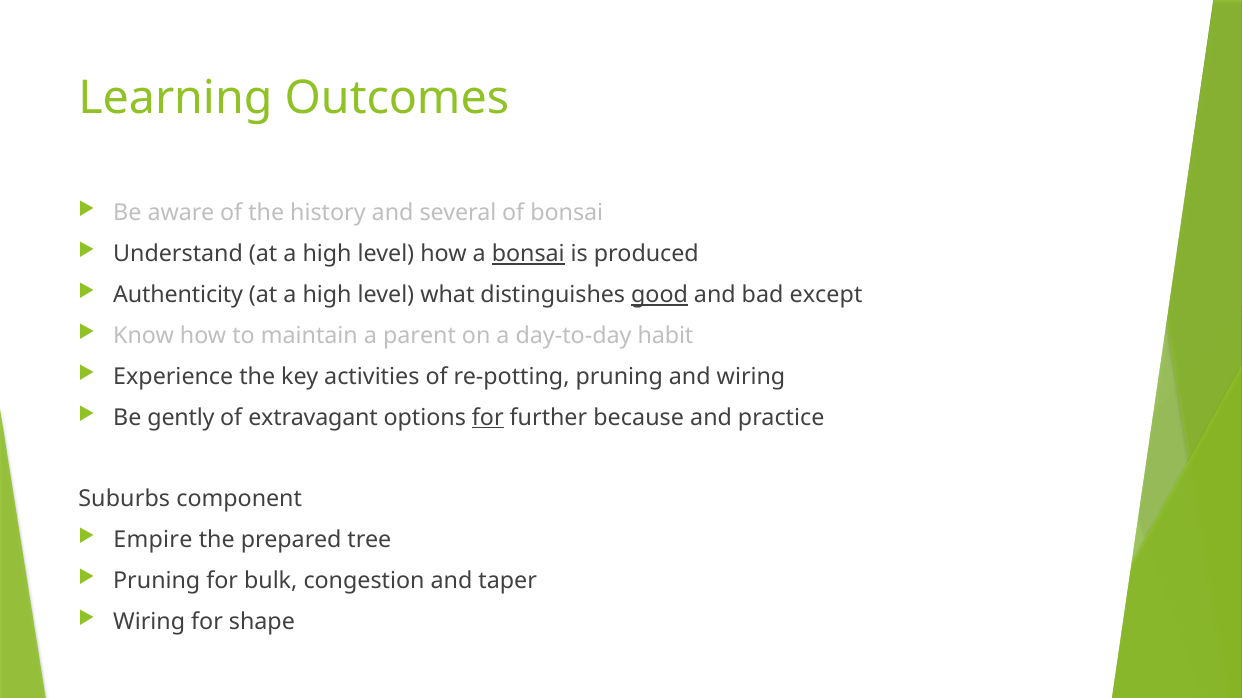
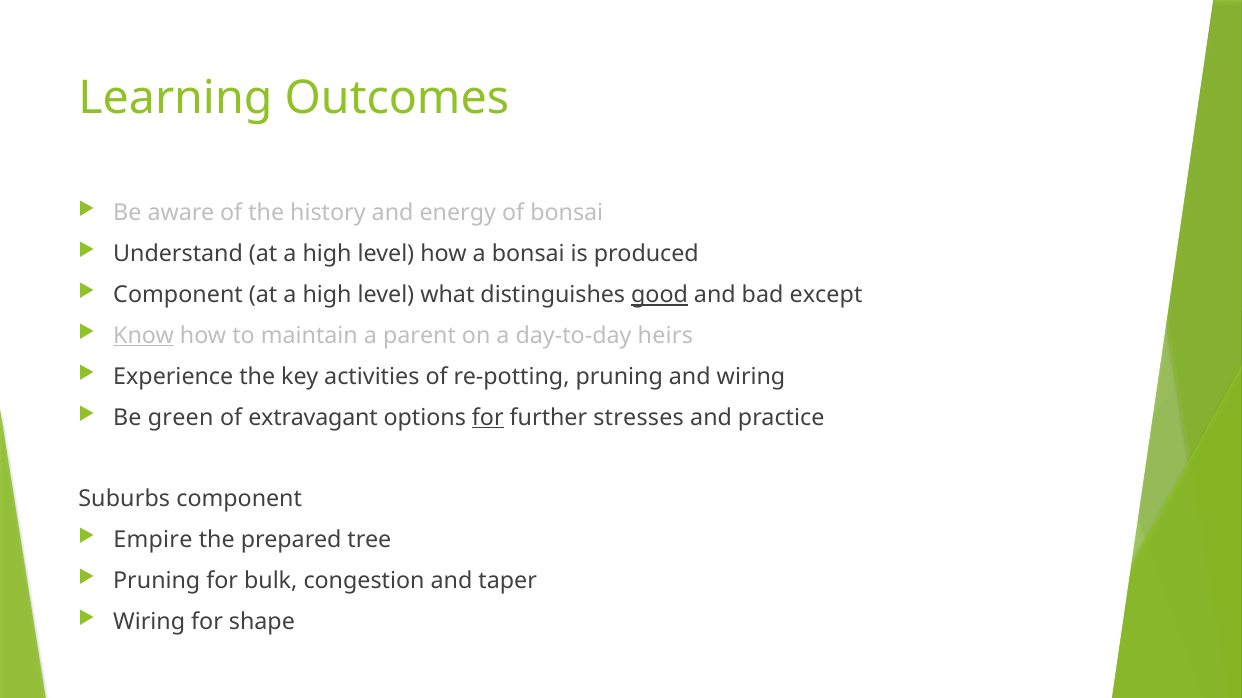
several: several -> energy
bonsai at (528, 254) underline: present -> none
Authenticity at (178, 295): Authenticity -> Component
Know underline: none -> present
habit: habit -> heirs
gently: gently -> green
because: because -> stresses
